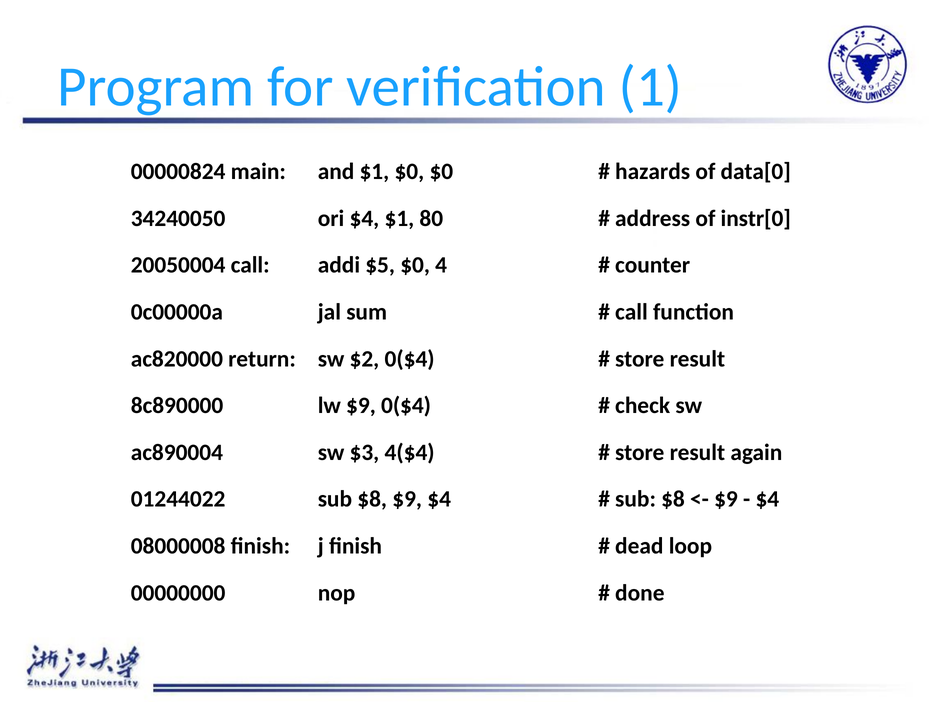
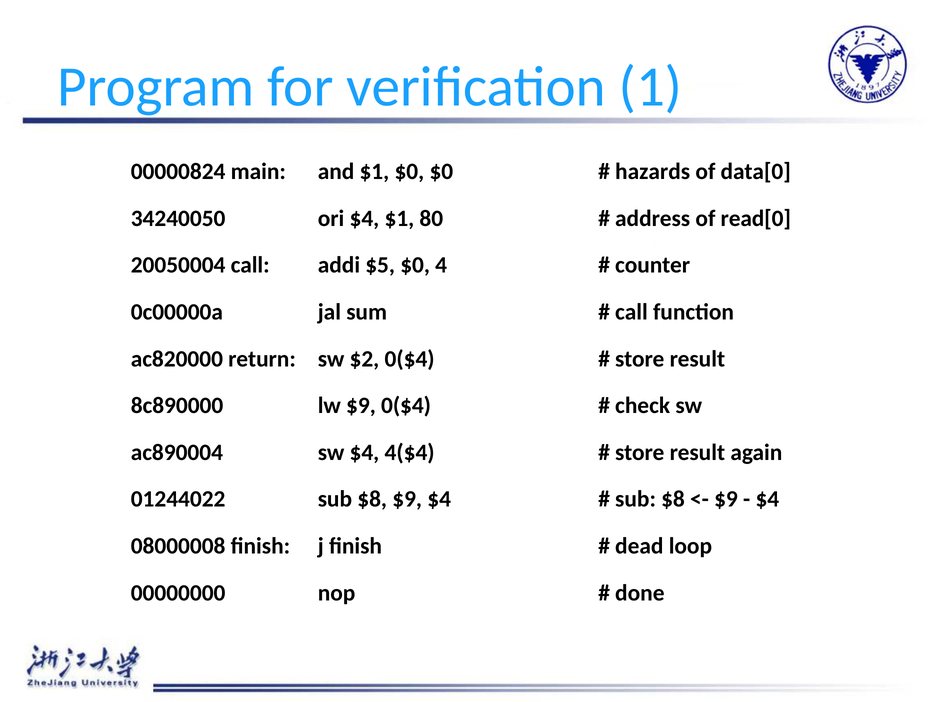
instr[0: instr[0 -> read[0
sw $3: $3 -> $4
